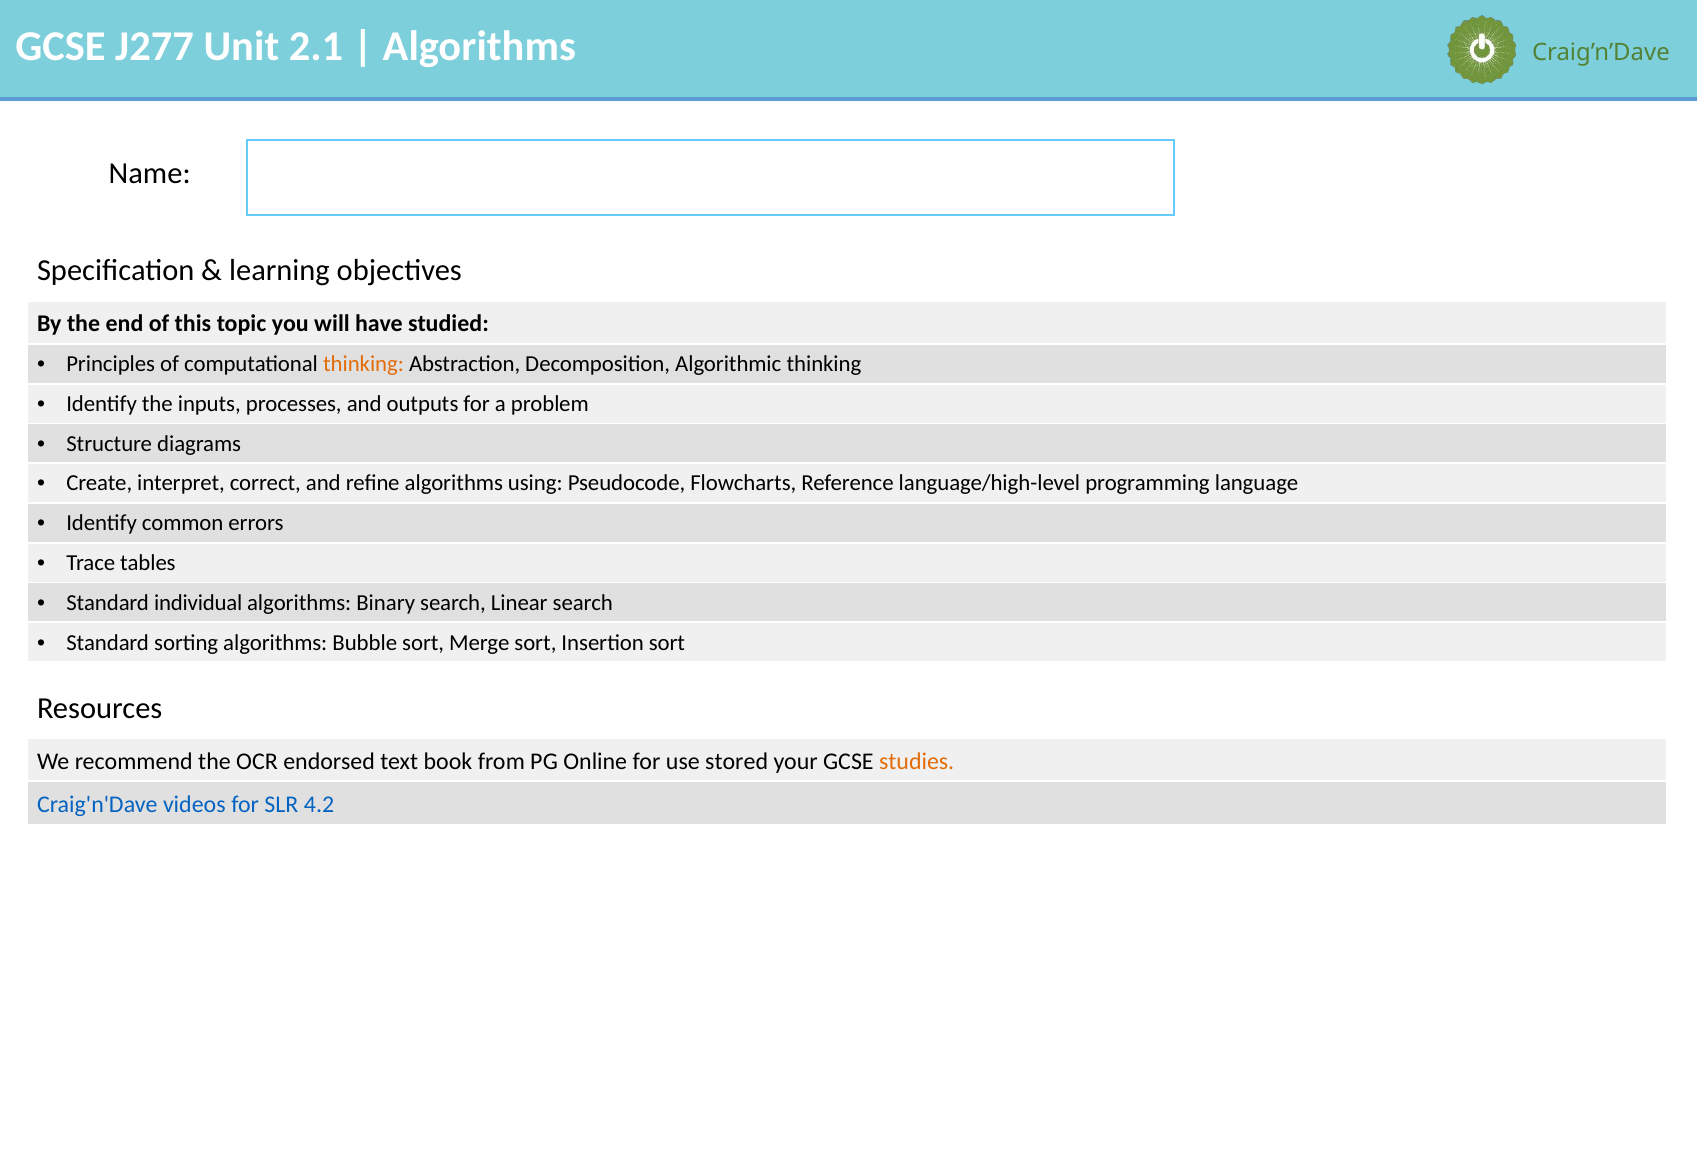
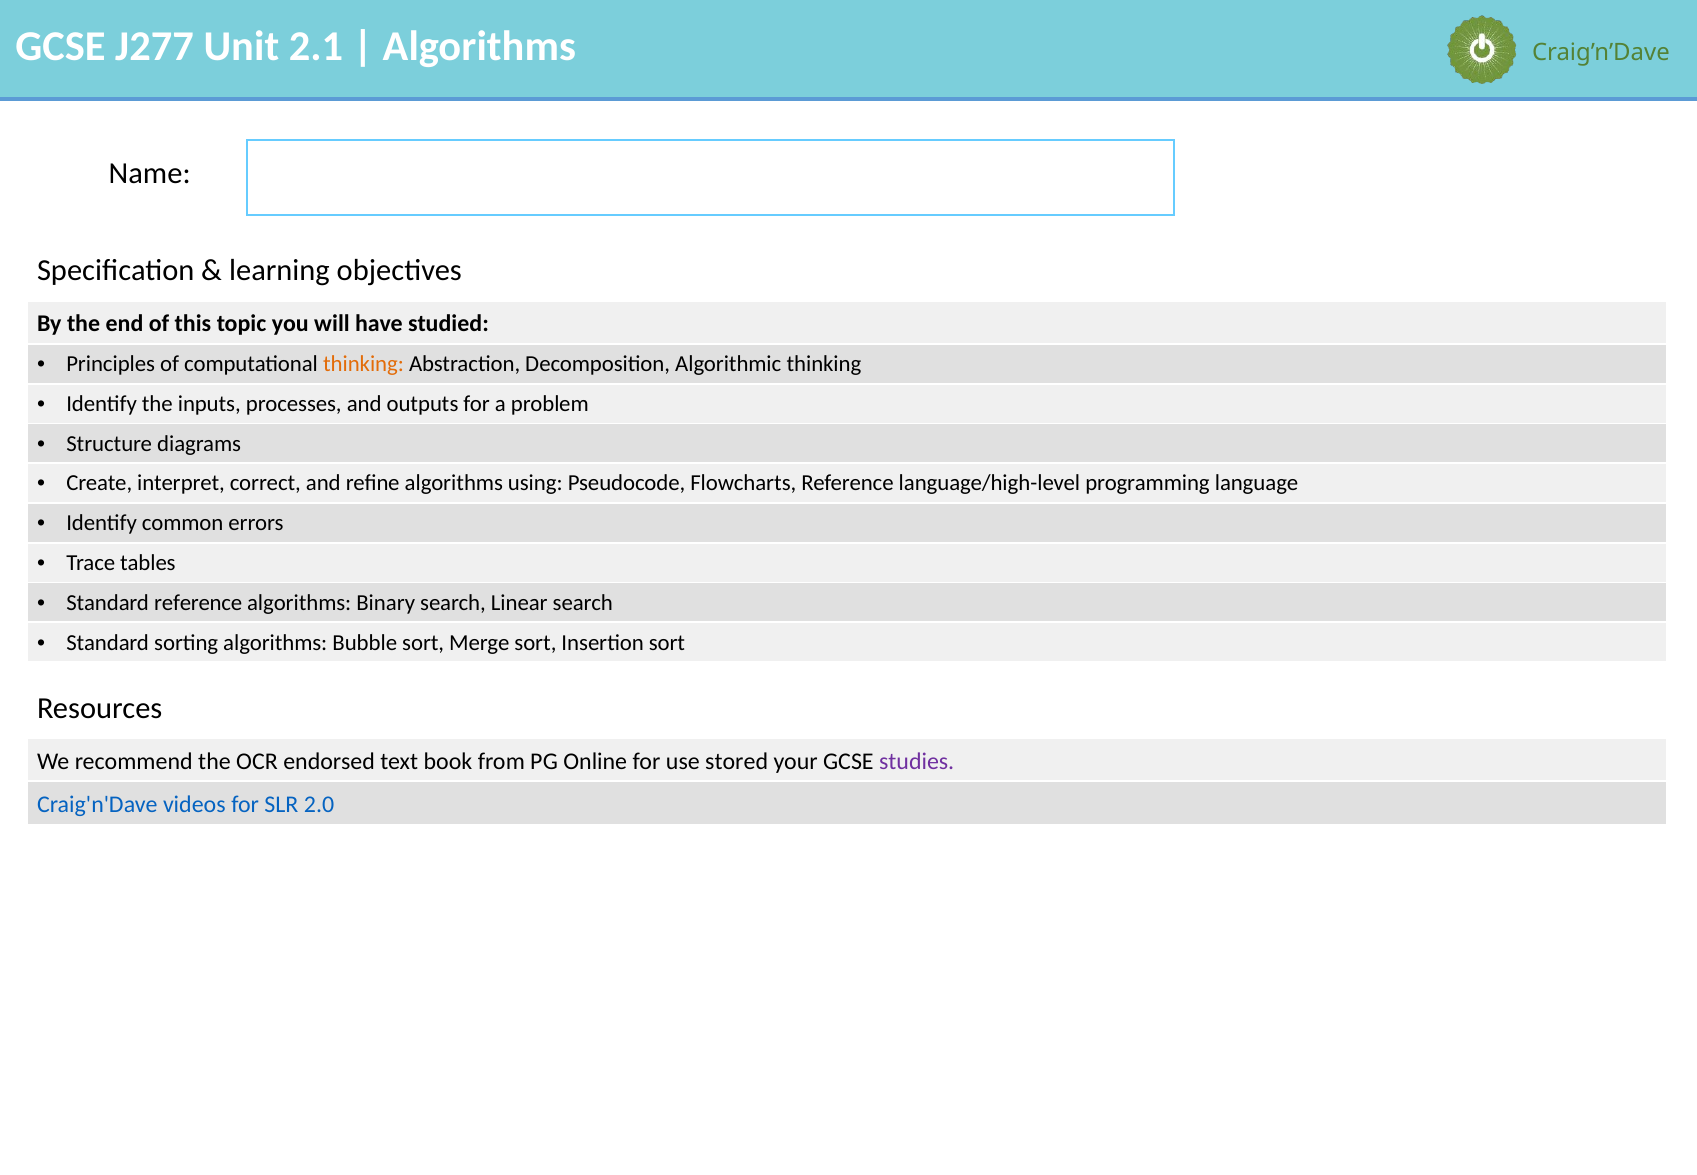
Standard individual: individual -> reference
studies colour: orange -> purple
4.2: 4.2 -> 2.0
